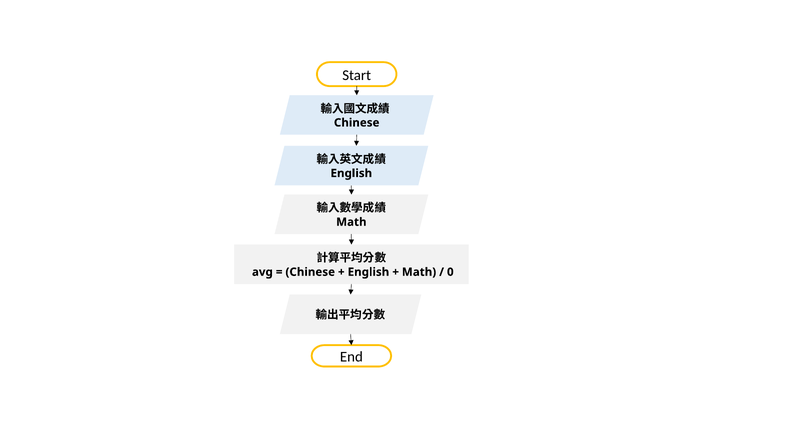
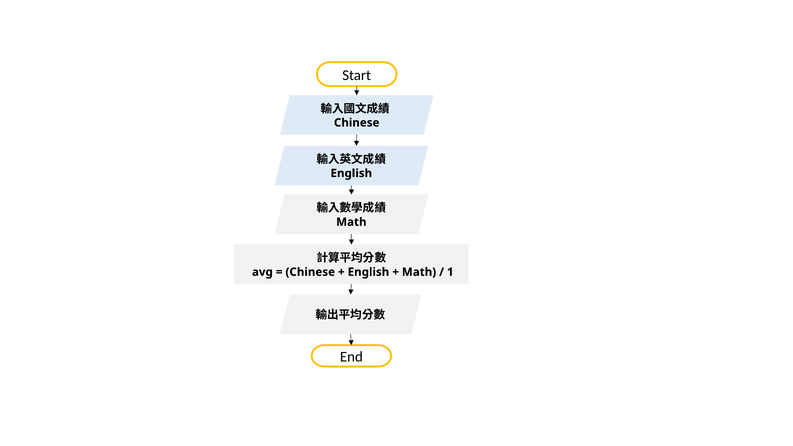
0: 0 -> 1
